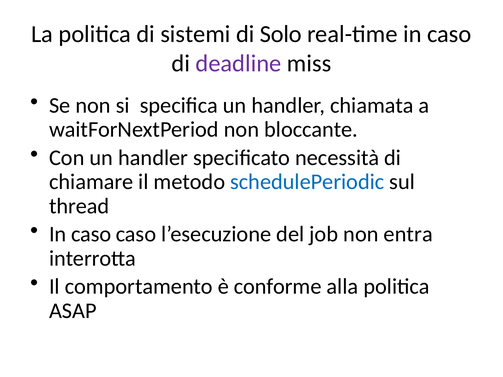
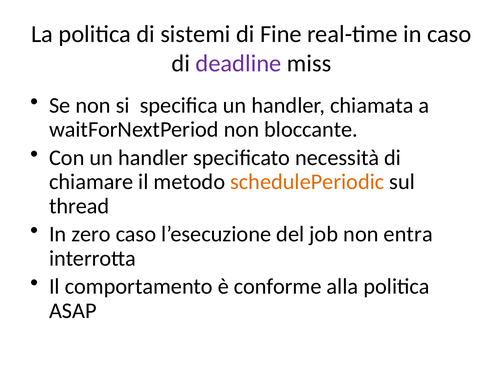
Solo: Solo -> Fine
schedulePeriodic colour: blue -> orange
caso at (91, 234): caso -> zero
